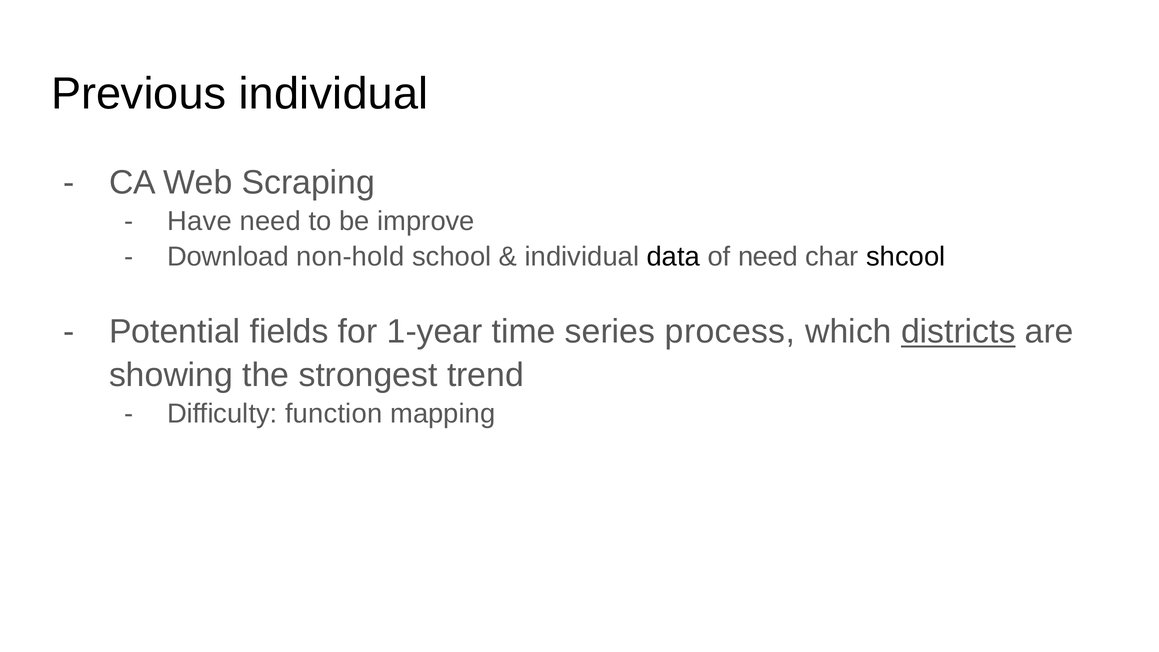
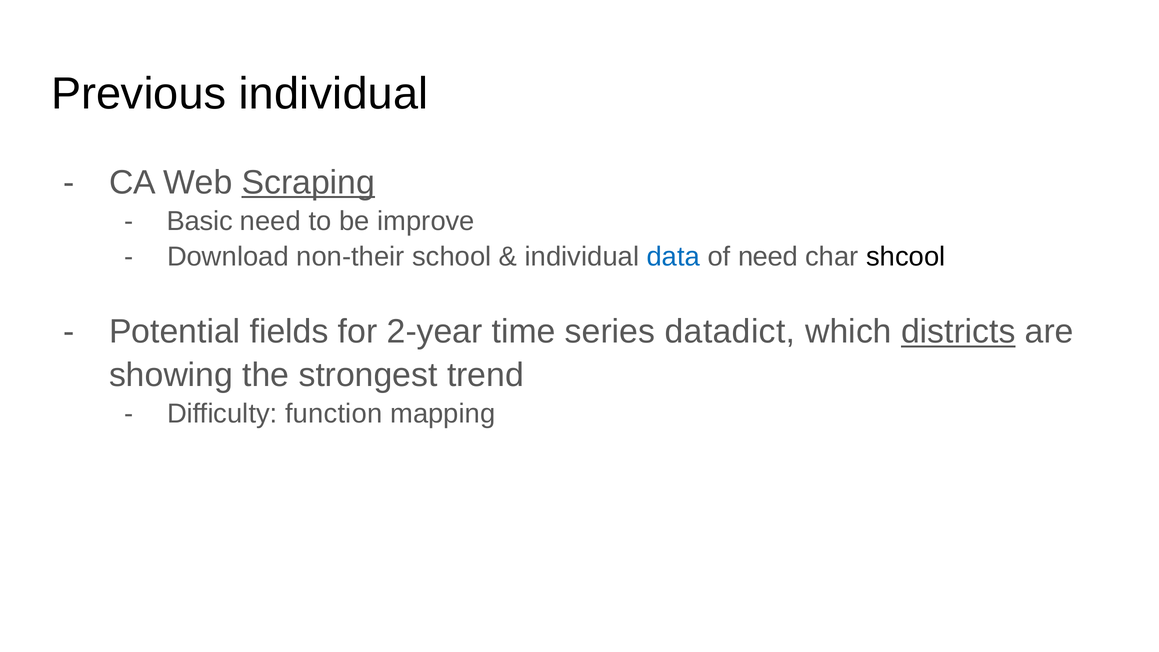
Scraping underline: none -> present
Have: Have -> Basic
non-hold: non-hold -> non-their
data colour: black -> blue
1-year: 1-year -> 2-year
process: process -> datadict
